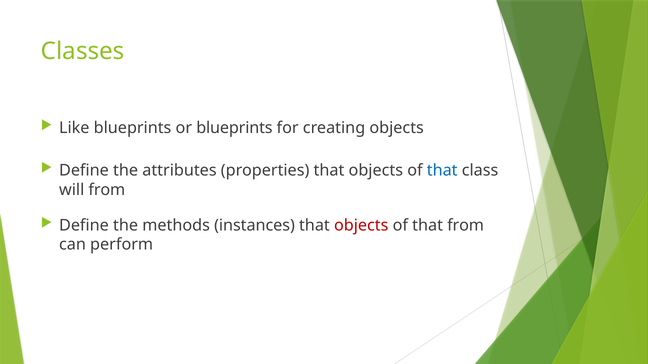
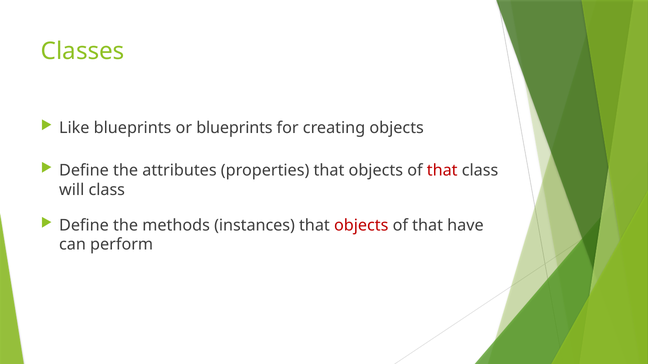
that at (442, 171) colour: blue -> red
will from: from -> class
that from: from -> have
